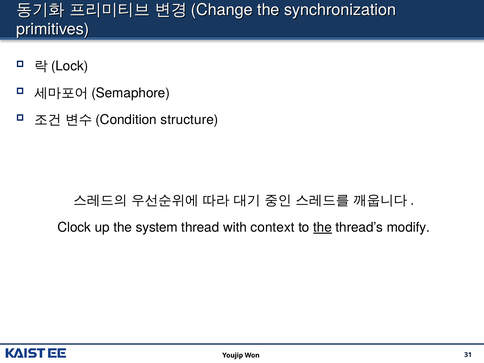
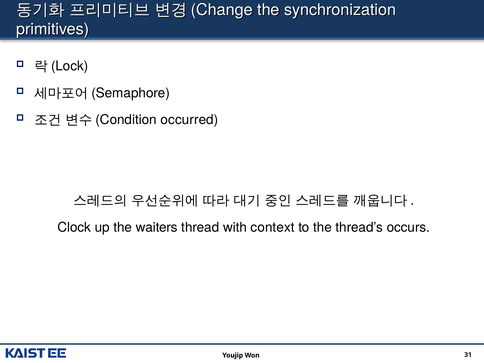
structure: structure -> occurred
system: system -> waiters
the at (323, 227) underline: present -> none
modify: modify -> occurs
